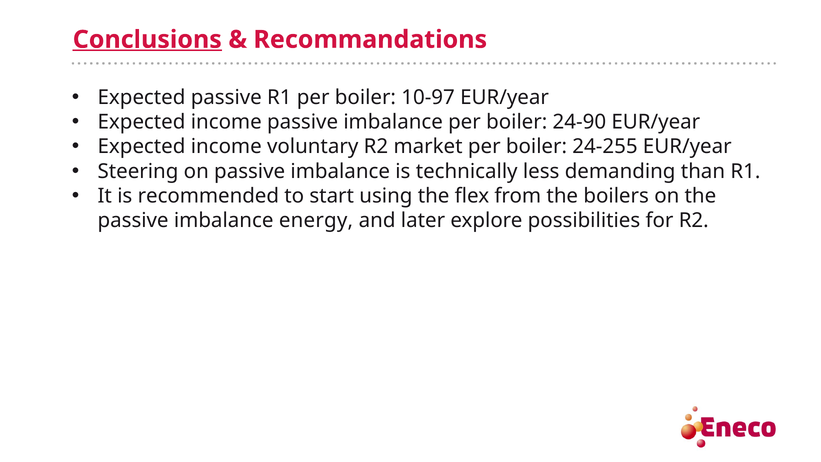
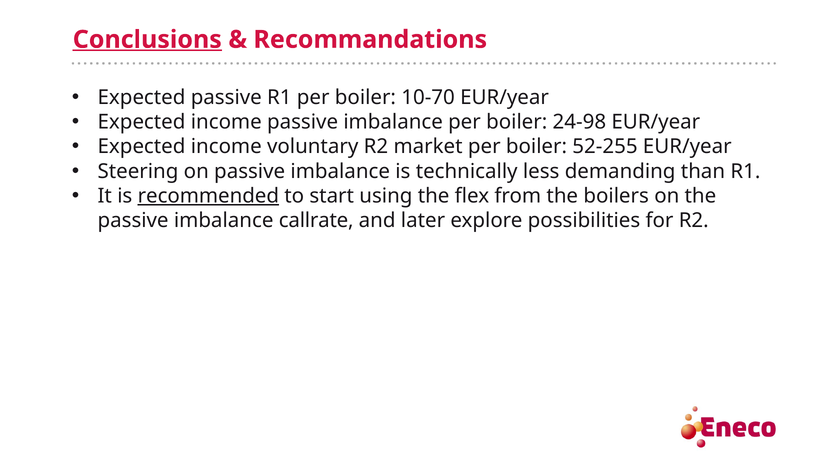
10-97: 10-97 -> 10-70
24-90: 24-90 -> 24-98
24-255: 24-255 -> 52-255
recommended underline: none -> present
energy: energy -> callrate
